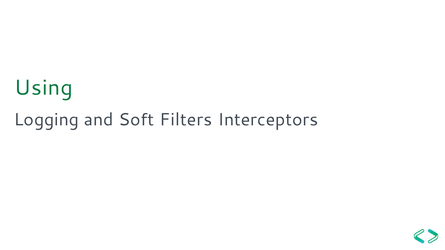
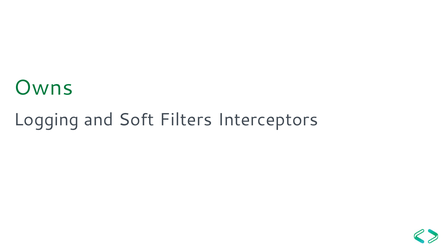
Using: Using -> Owns
